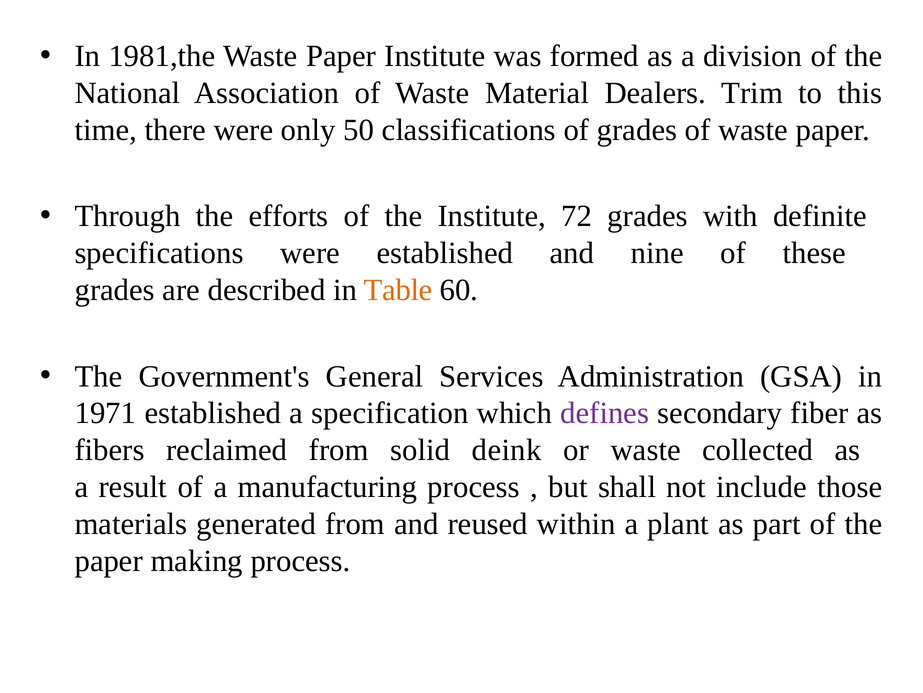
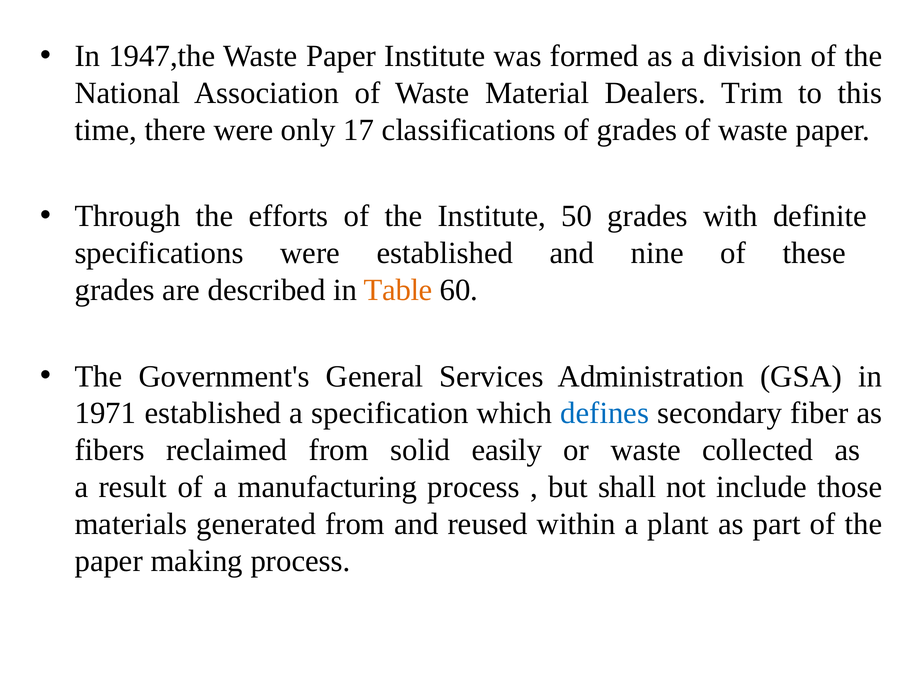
1981,the: 1981,the -> 1947,the
50: 50 -> 17
72: 72 -> 50
defines colour: purple -> blue
deink: deink -> easily
